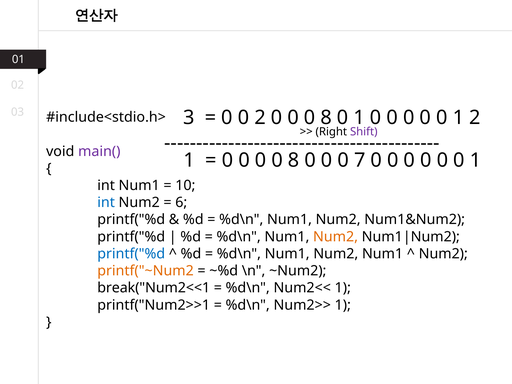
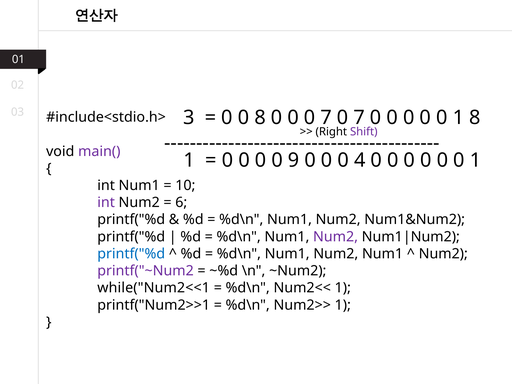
0 2: 2 -> 8
8 at (326, 118): 8 -> 7
1 at (359, 118): 1 -> 7
1 2: 2 -> 8
8 at (294, 160): 8 -> 9
7: 7 -> 4
int at (106, 203) colour: blue -> purple
Num2 at (336, 237) colour: orange -> purple
printf("~Num2 colour: orange -> purple
break("Num2<<1: break("Num2<<1 -> while("Num2<<1
